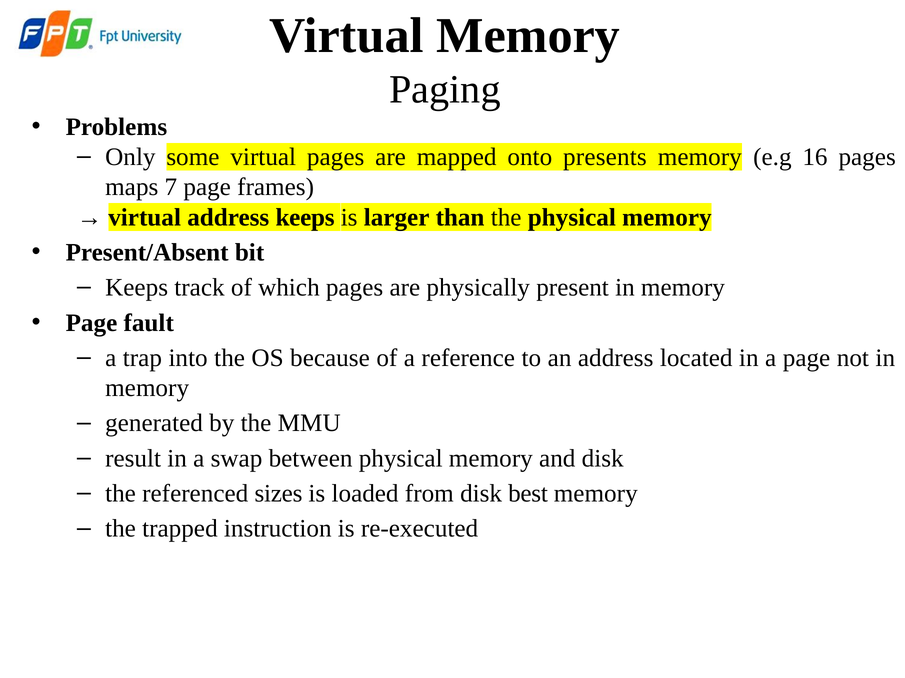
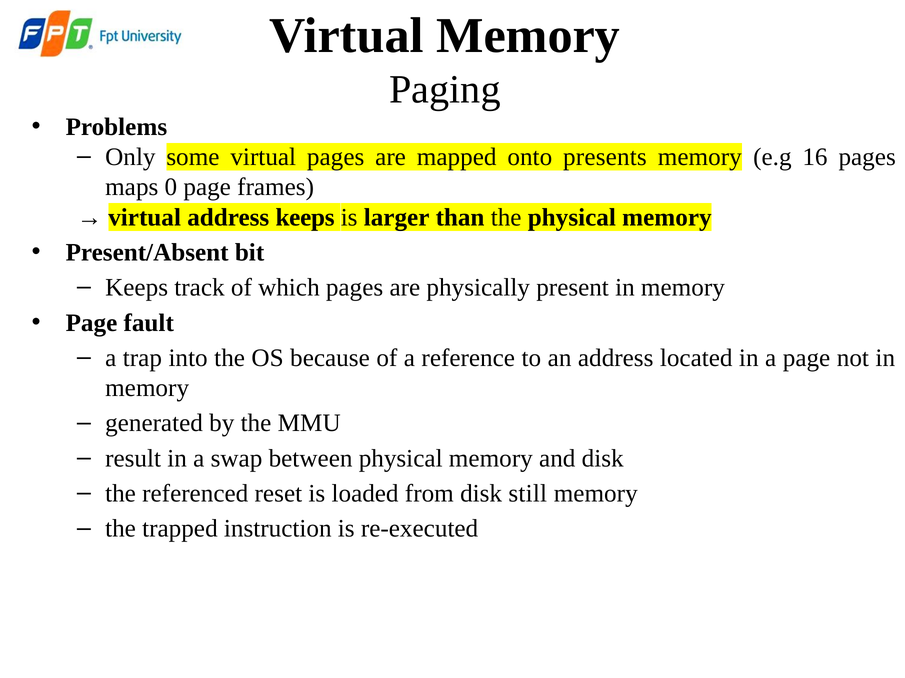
7: 7 -> 0
sizes: sizes -> reset
best: best -> still
